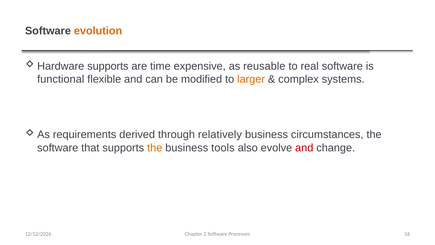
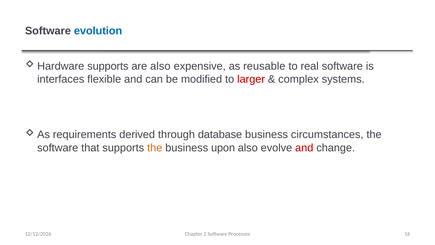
evolution colour: orange -> blue
are time: time -> also
functional: functional -> interfaces
larger colour: orange -> red
relatively: relatively -> database
tools: tools -> upon
